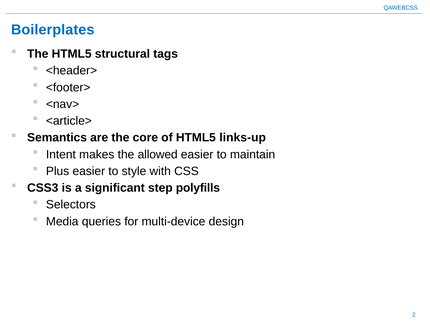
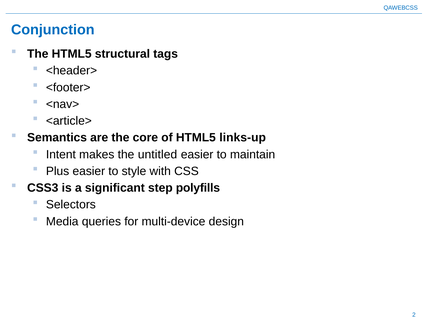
Boilerplates: Boilerplates -> Conjunction
allowed: allowed -> untitled
